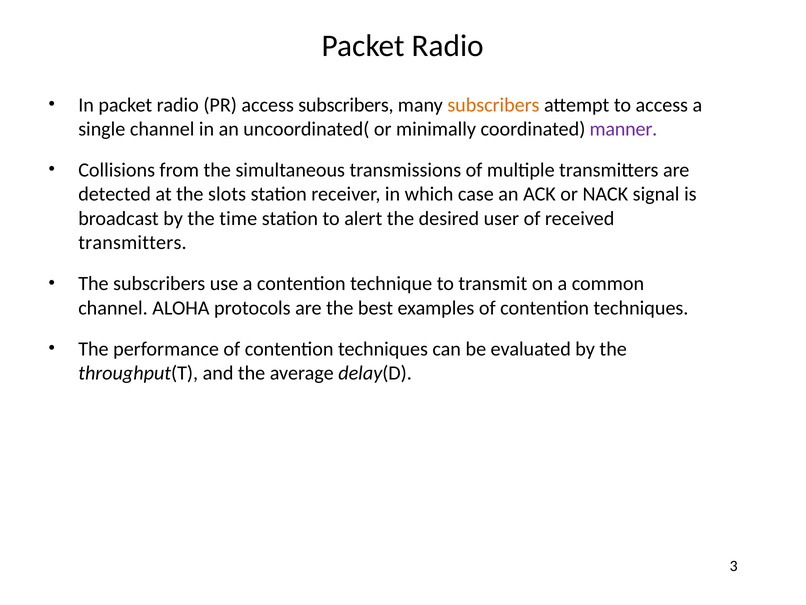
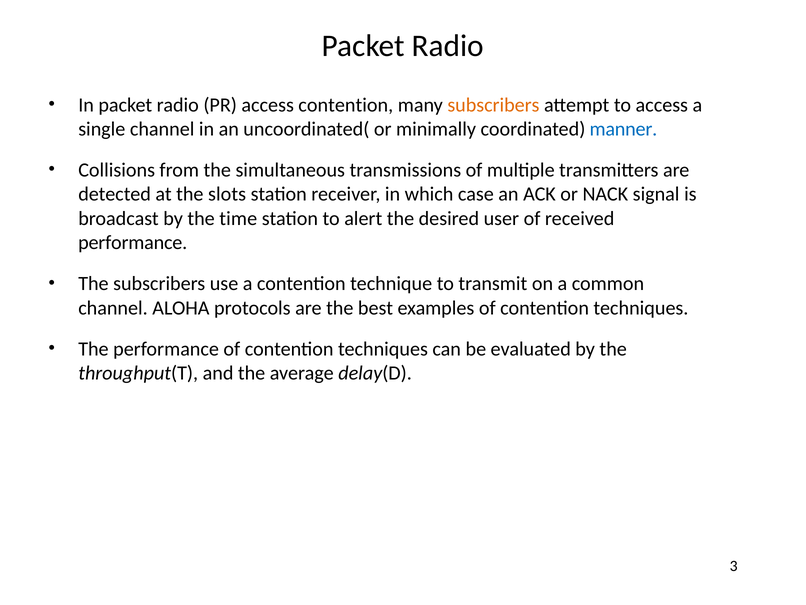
access subscribers: subscribers -> contention
manner colour: purple -> blue
transmitters at (132, 242): transmitters -> performance
